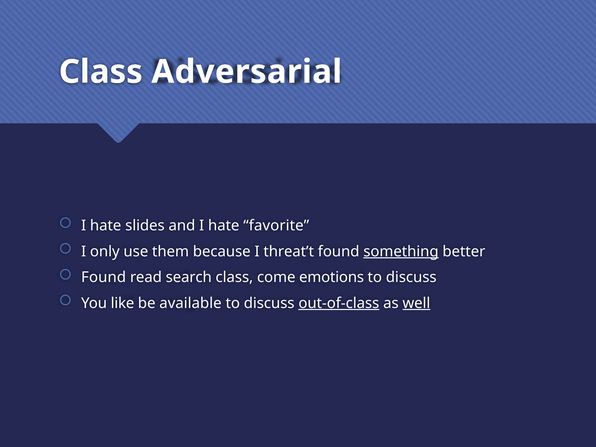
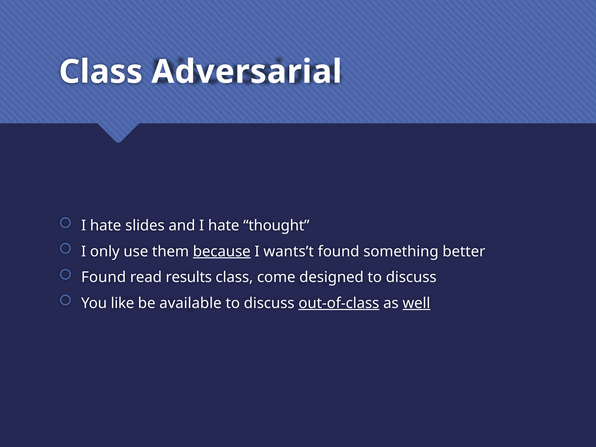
favorite: favorite -> thought
because underline: none -> present
threat’t: threat’t -> wants’t
something underline: present -> none
search: search -> results
emotions: emotions -> designed
